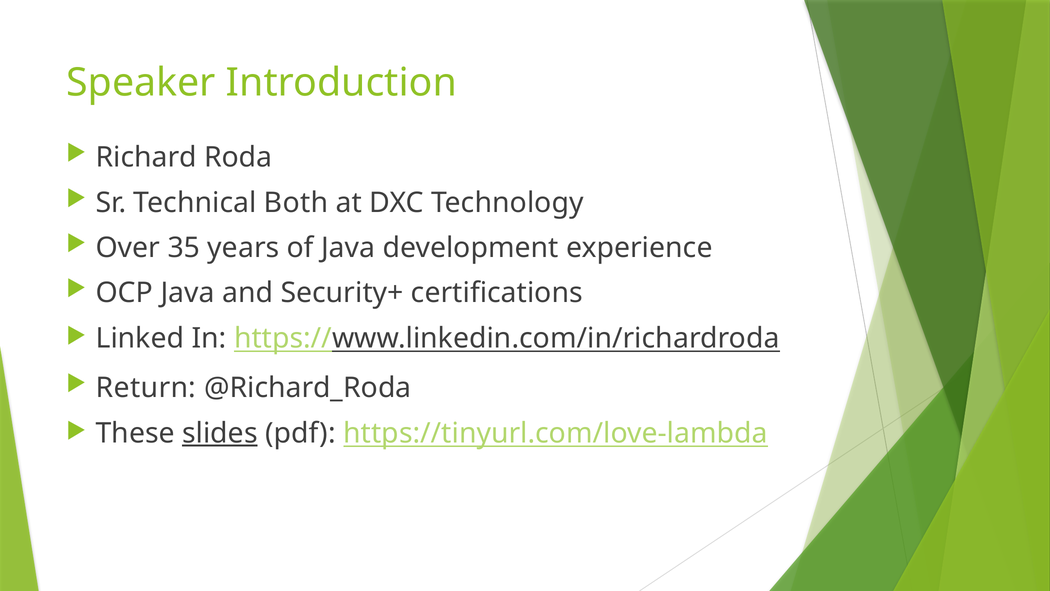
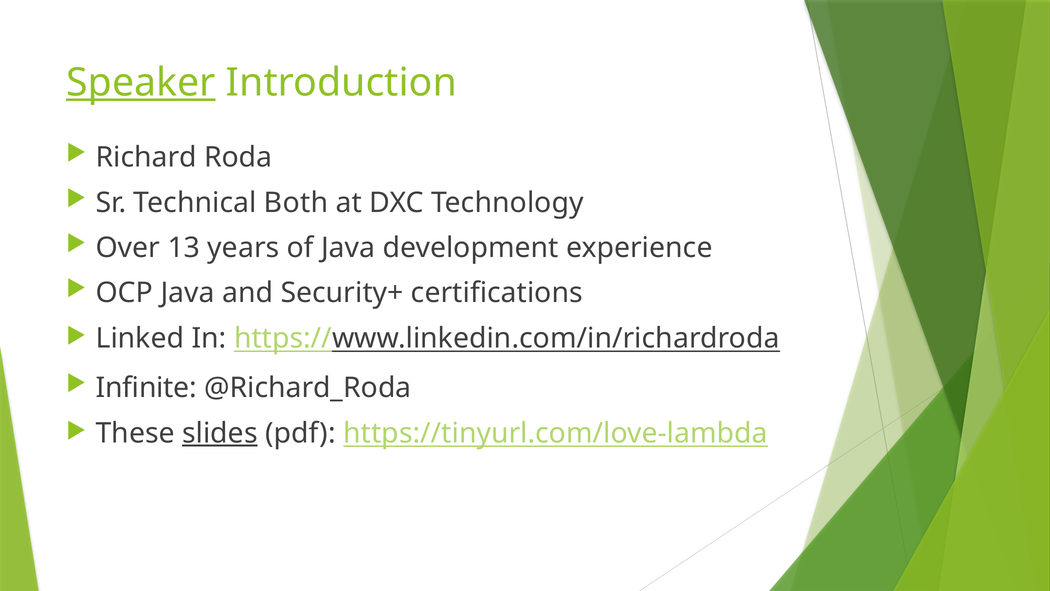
Speaker underline: none -> present
35: 35 -> 13
Return: Return -> Infinite
